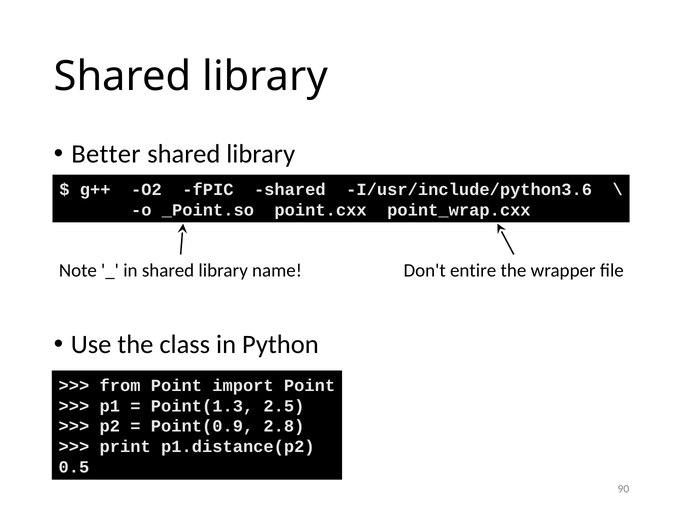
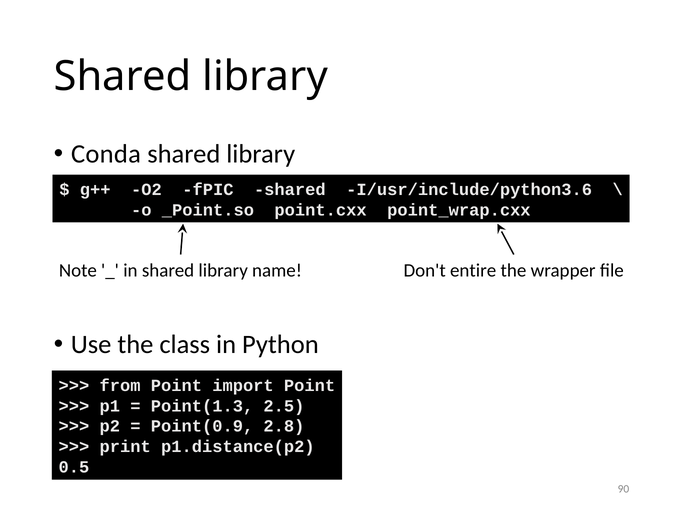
Better: Better -> Conda
